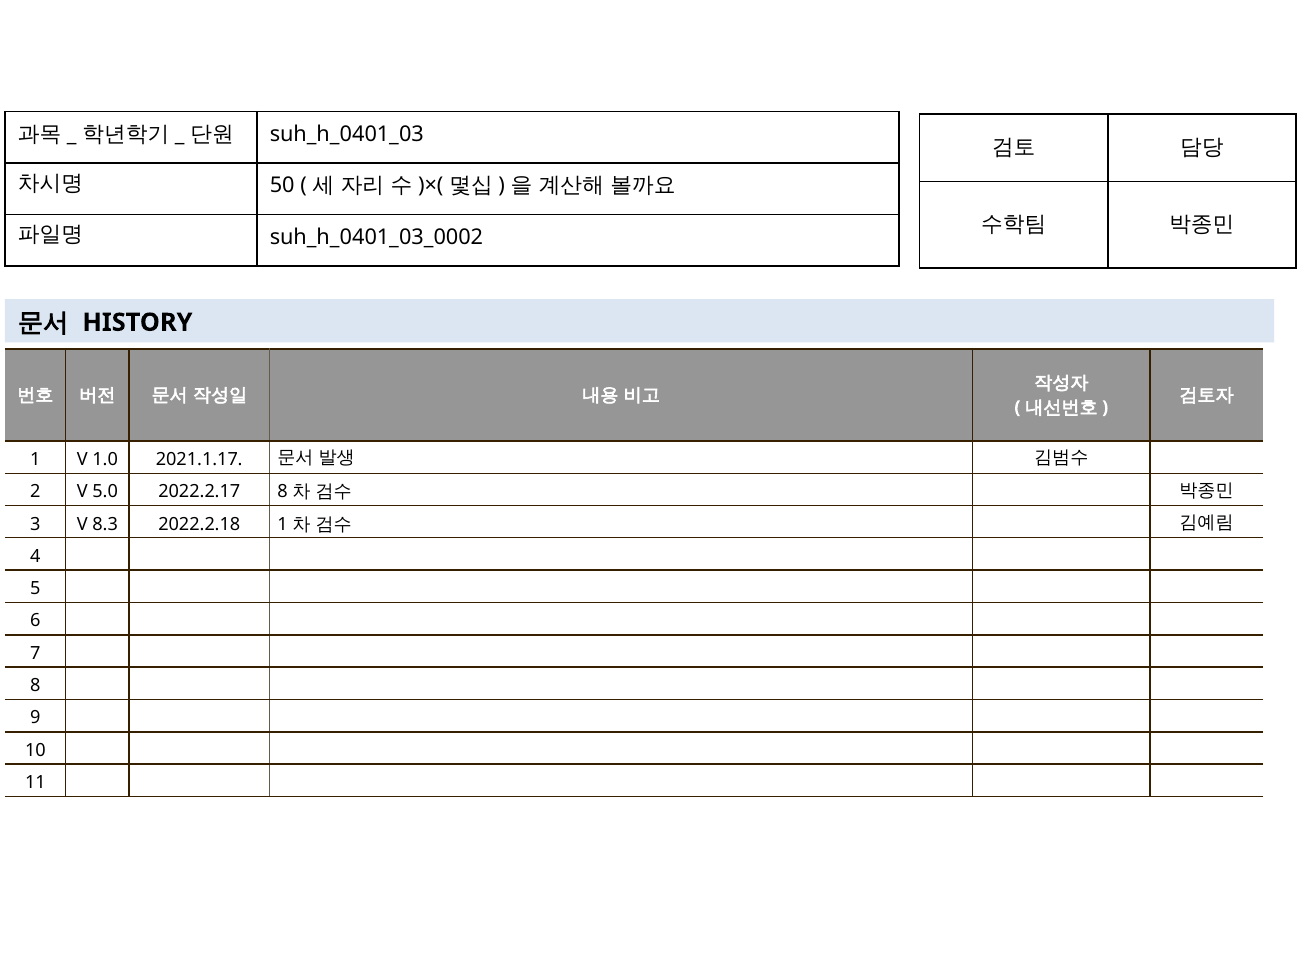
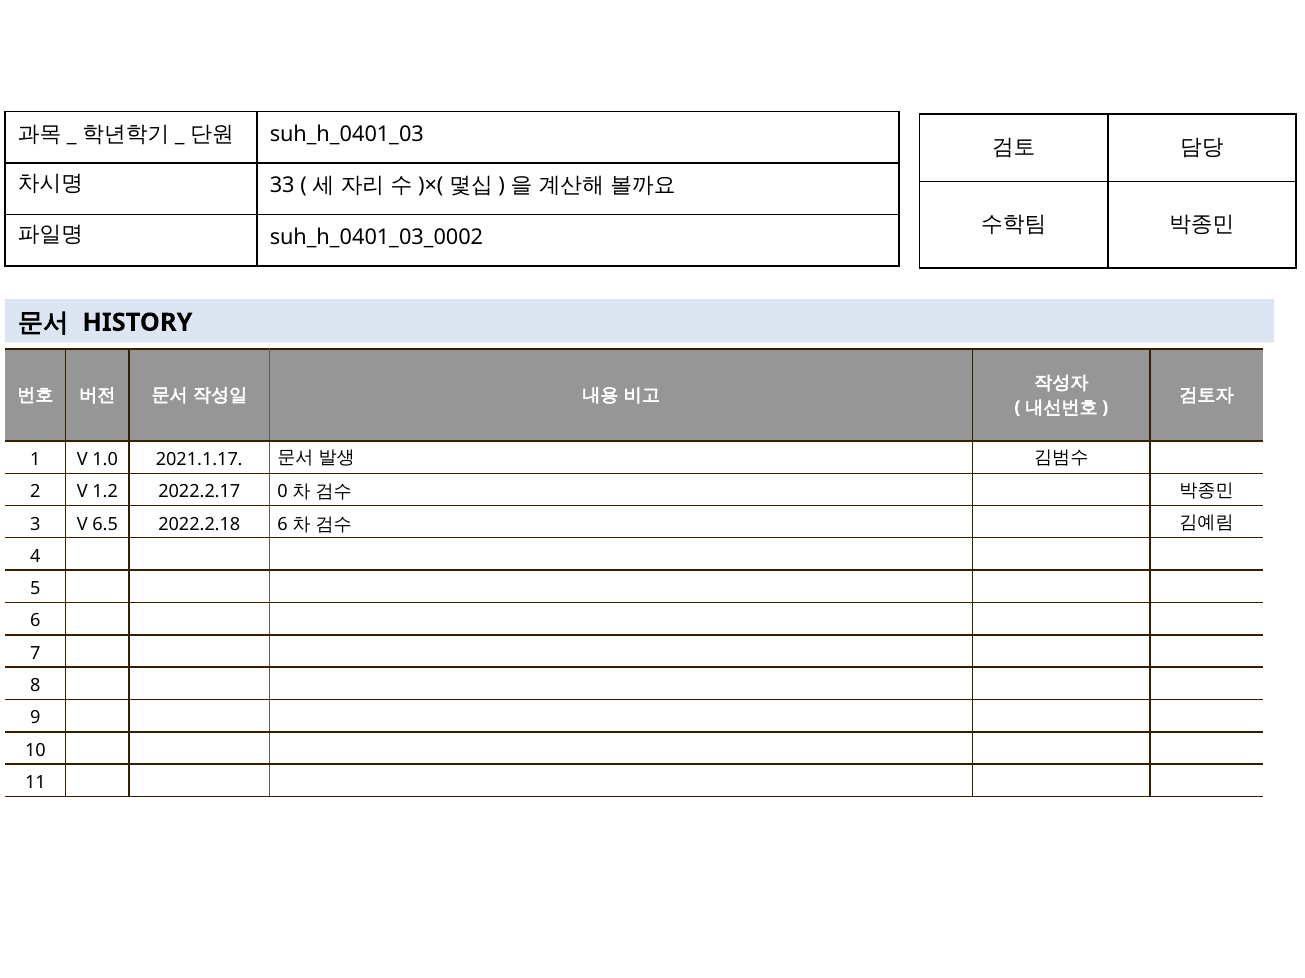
50: 50 -> 33
5.0: 5.0 -> 1.2
2022.2.17 8: 8 -> 0
8.3: 8.3 -> 6.5
2022.2.18 1: 1 -> 6
